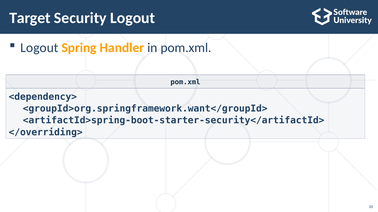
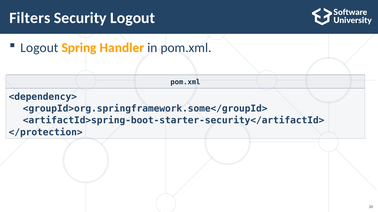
Target: Target -> Filters
<groupId>org.springframework.want</groupId>: <groupId>org.springframework.want</groupId> -> <groupId>org.springframework.some</groupId>
</overriding>: </overriding> -> </protection>
